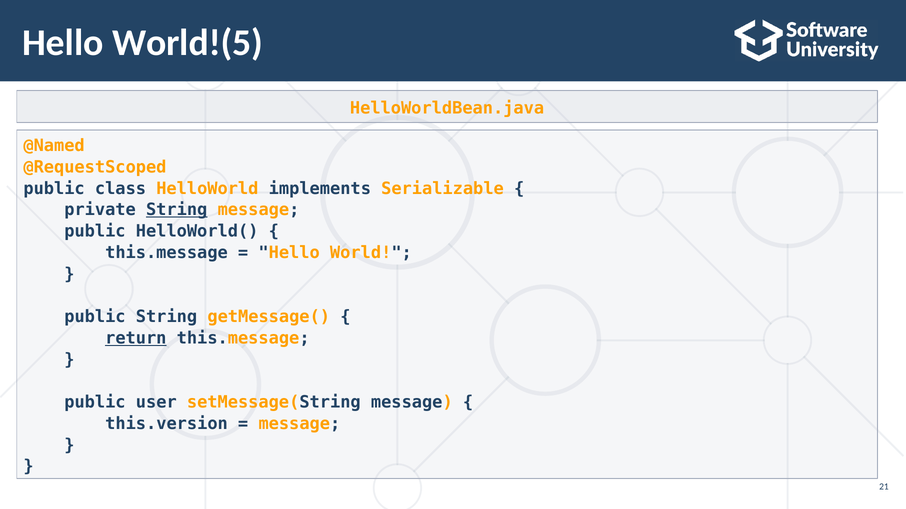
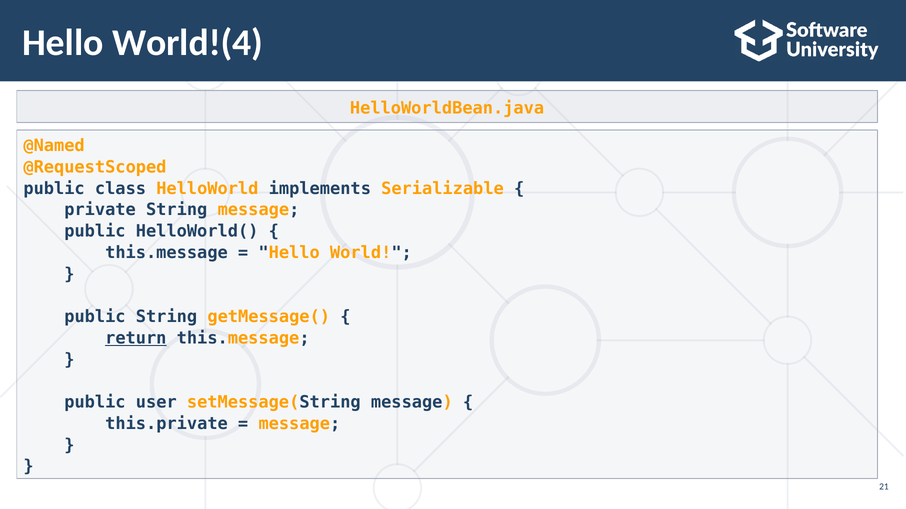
World!(5: World!(5 -> World!(4
String at (177, 210) underline: present -> none
this.version: this.version -> this.private
